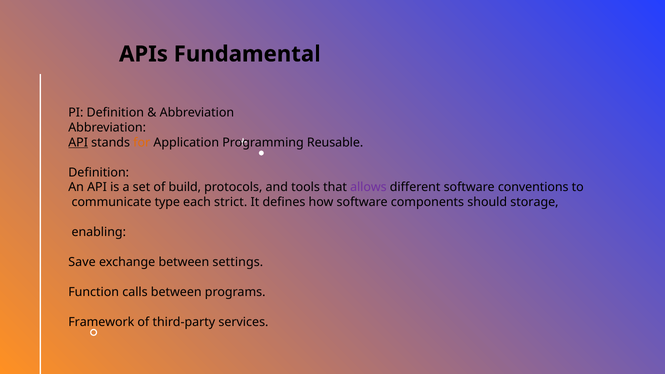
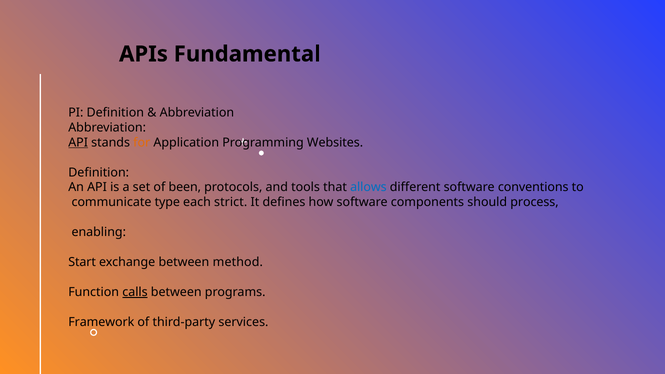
Reusable: Reusable -> Websites
build: build -> been
allows colour: purple -> blue
storage: storage -> process
Save: Save -> Start
settings: settings -> method
calls underline: none -> present
